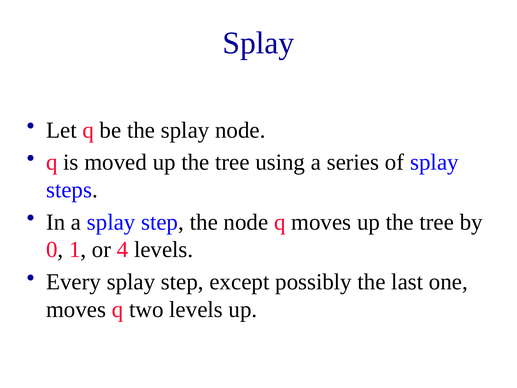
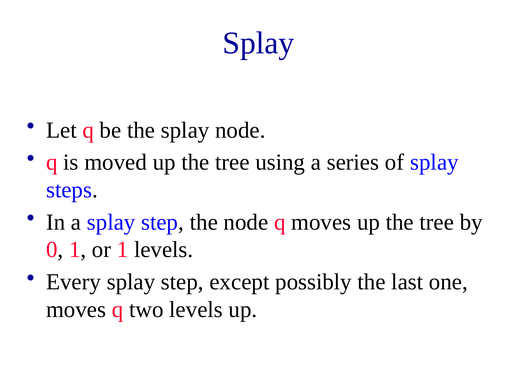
or 4: 4 -> 1
